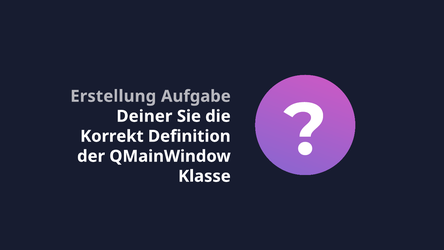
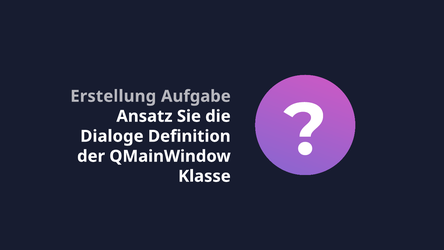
Deiner: Deiner -> Ansatz
Korrekt: Korrekt -> Dialoge
